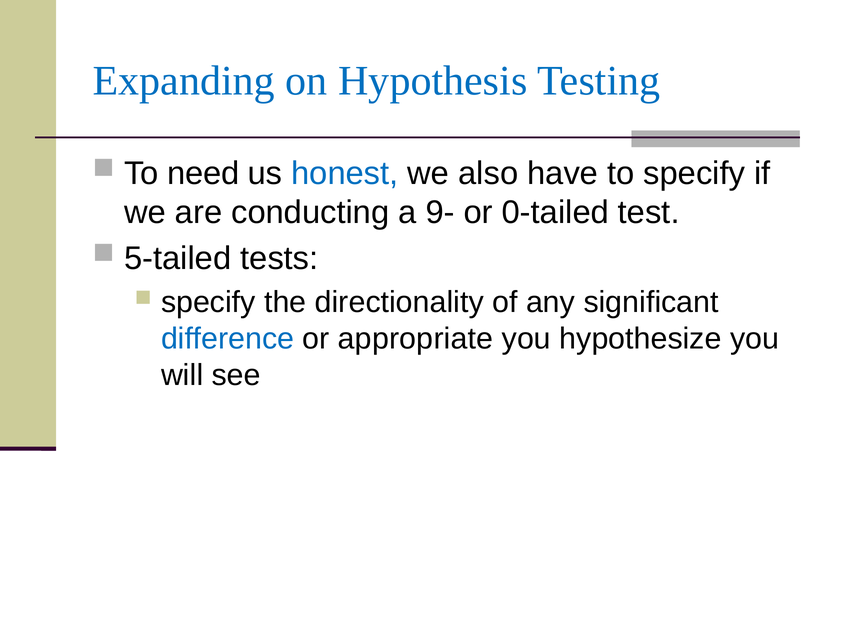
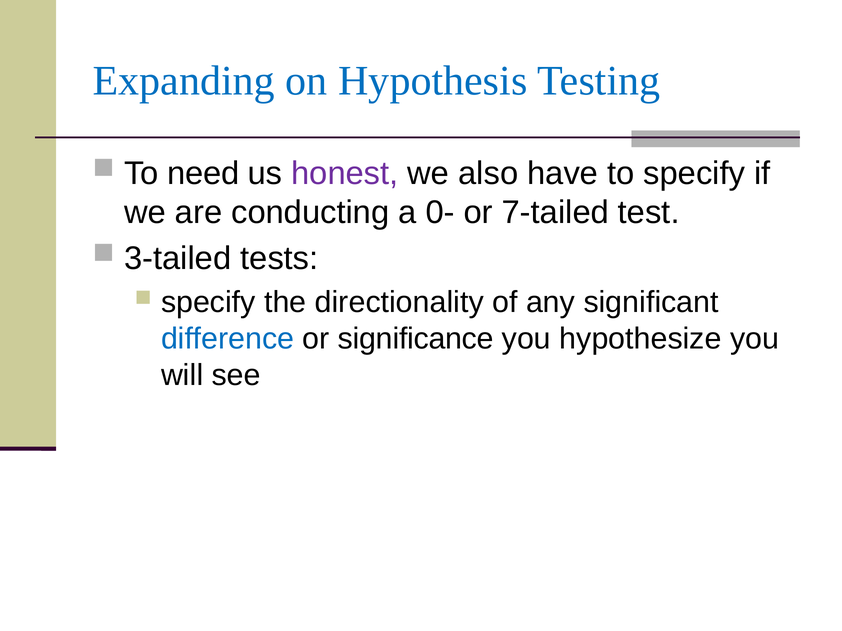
honest colour: blue -> purple
9-: 9- -> 0-
0-tailed: 0-tailed -> 7-tailed
5-tailed: 5-tailed -> 3-tailed
appropriate: appropriate -> significance
